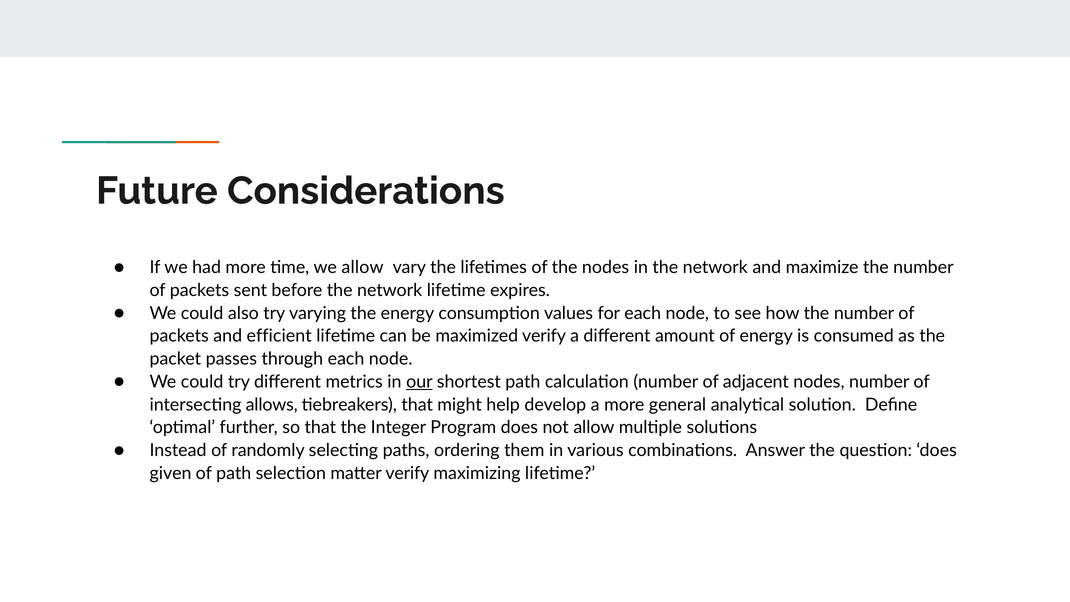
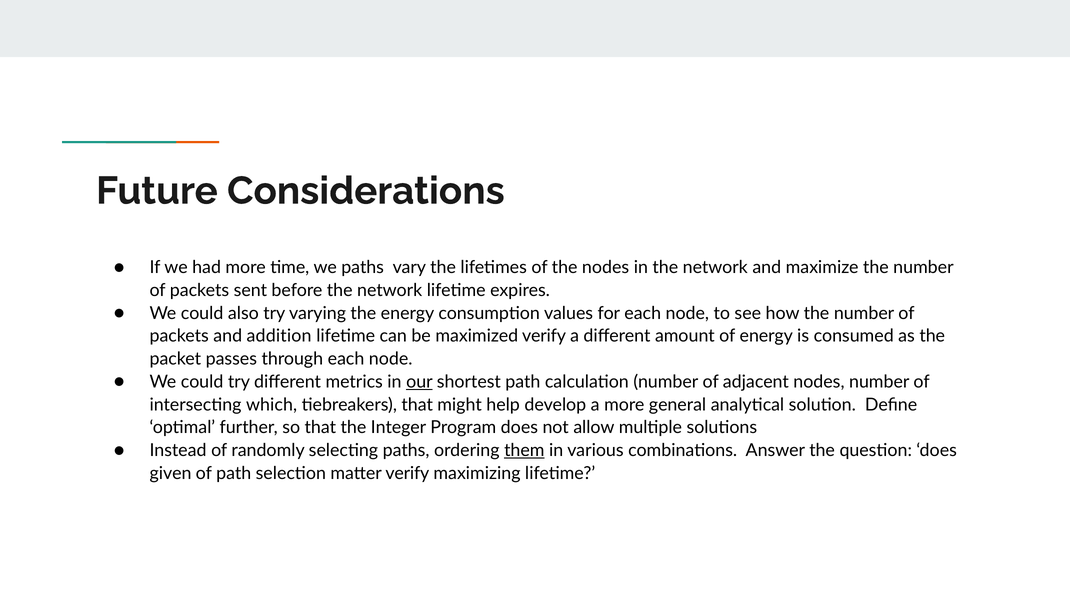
we allow: allow -> paths
efficient: efficient -> addition
allows: allows -> which
them underline: none -> present
